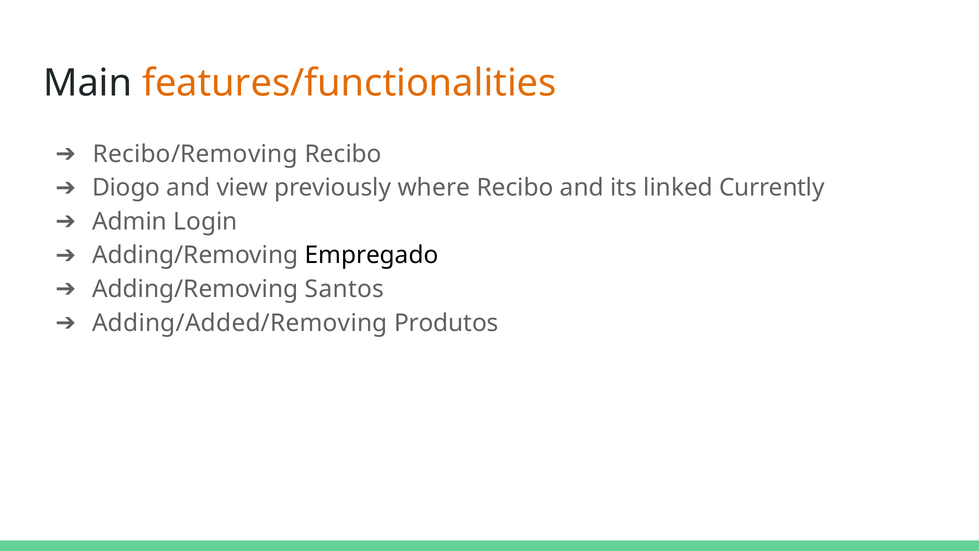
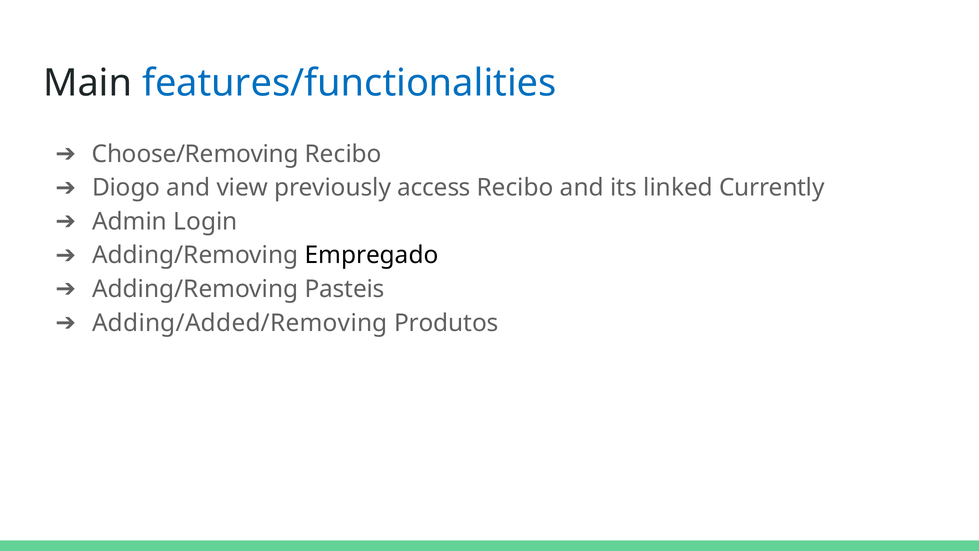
features/functionalities colour: orange -> blue
Recibo/Removing: Recibo/Removing -> Choose/Removing
where: where -> access
Santos: Santos -> Pasteis
